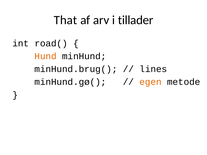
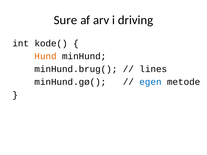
That: That -> Sure
tillader: tillader -> driving
road(: road( -> kode(
egen colour: orange -> blue
